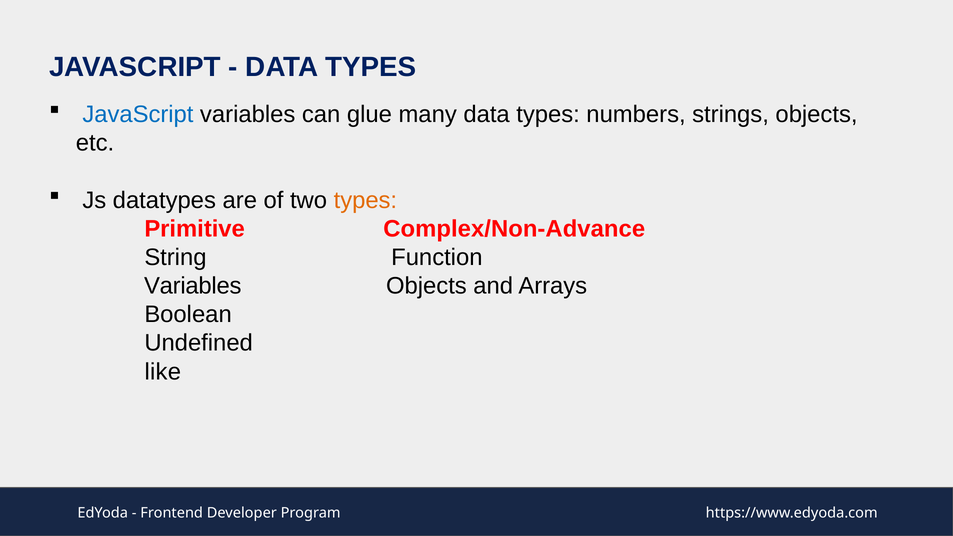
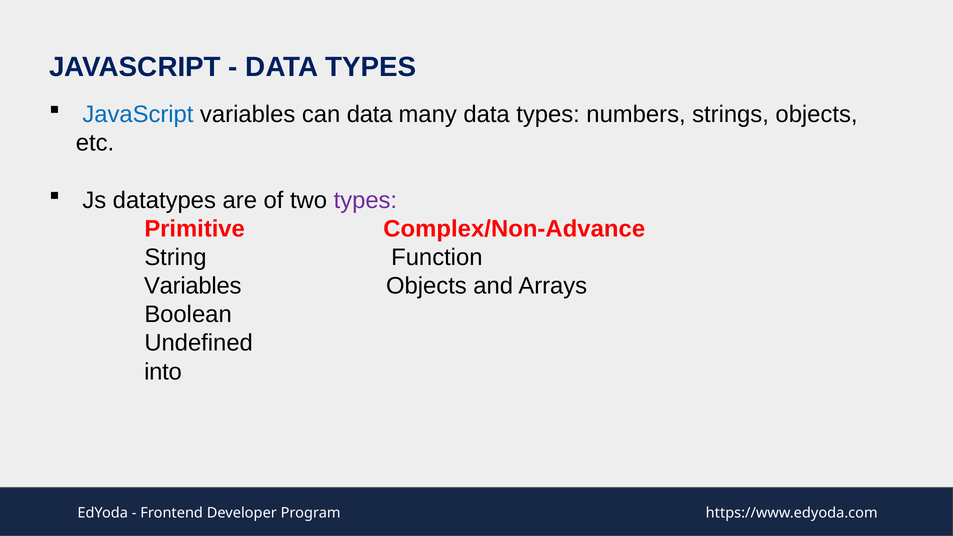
can glue: glue -> data
types at (365, 200) colour: orange -> purple
like: like -> into
